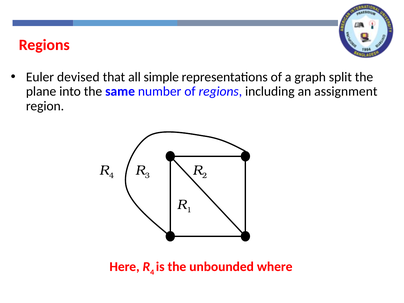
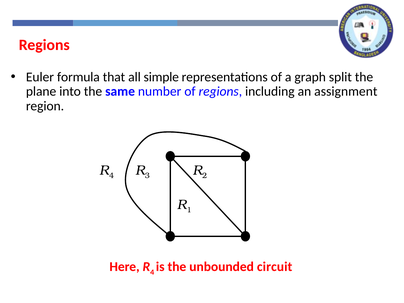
devised: devised -> formula
where: where -> circuit
